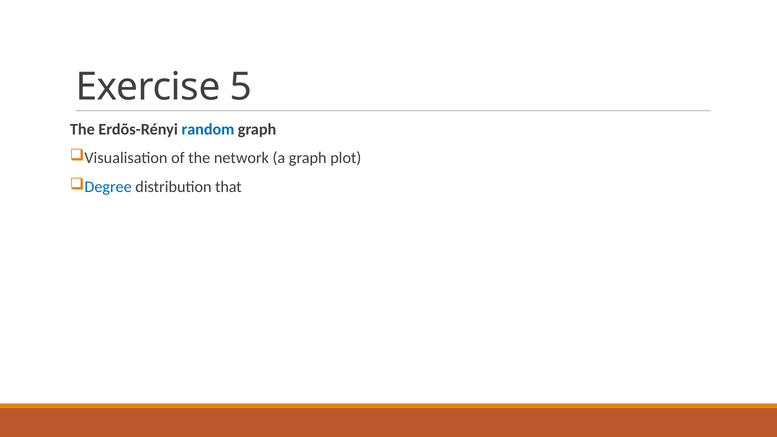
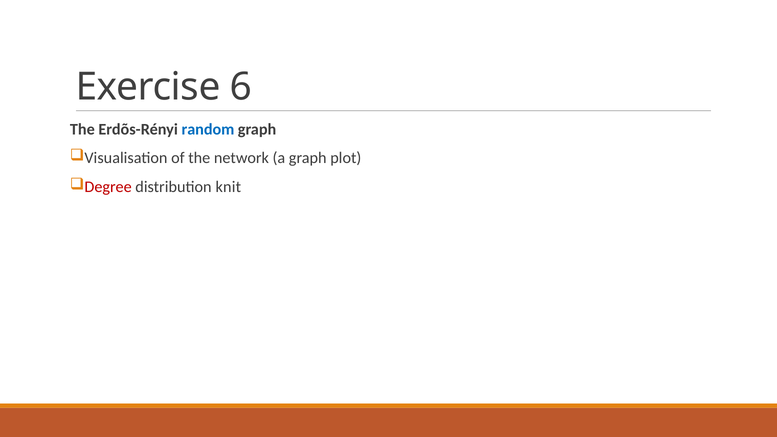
5: 5 -> 6
Degree colour: blue -> red
that: that -> knit
